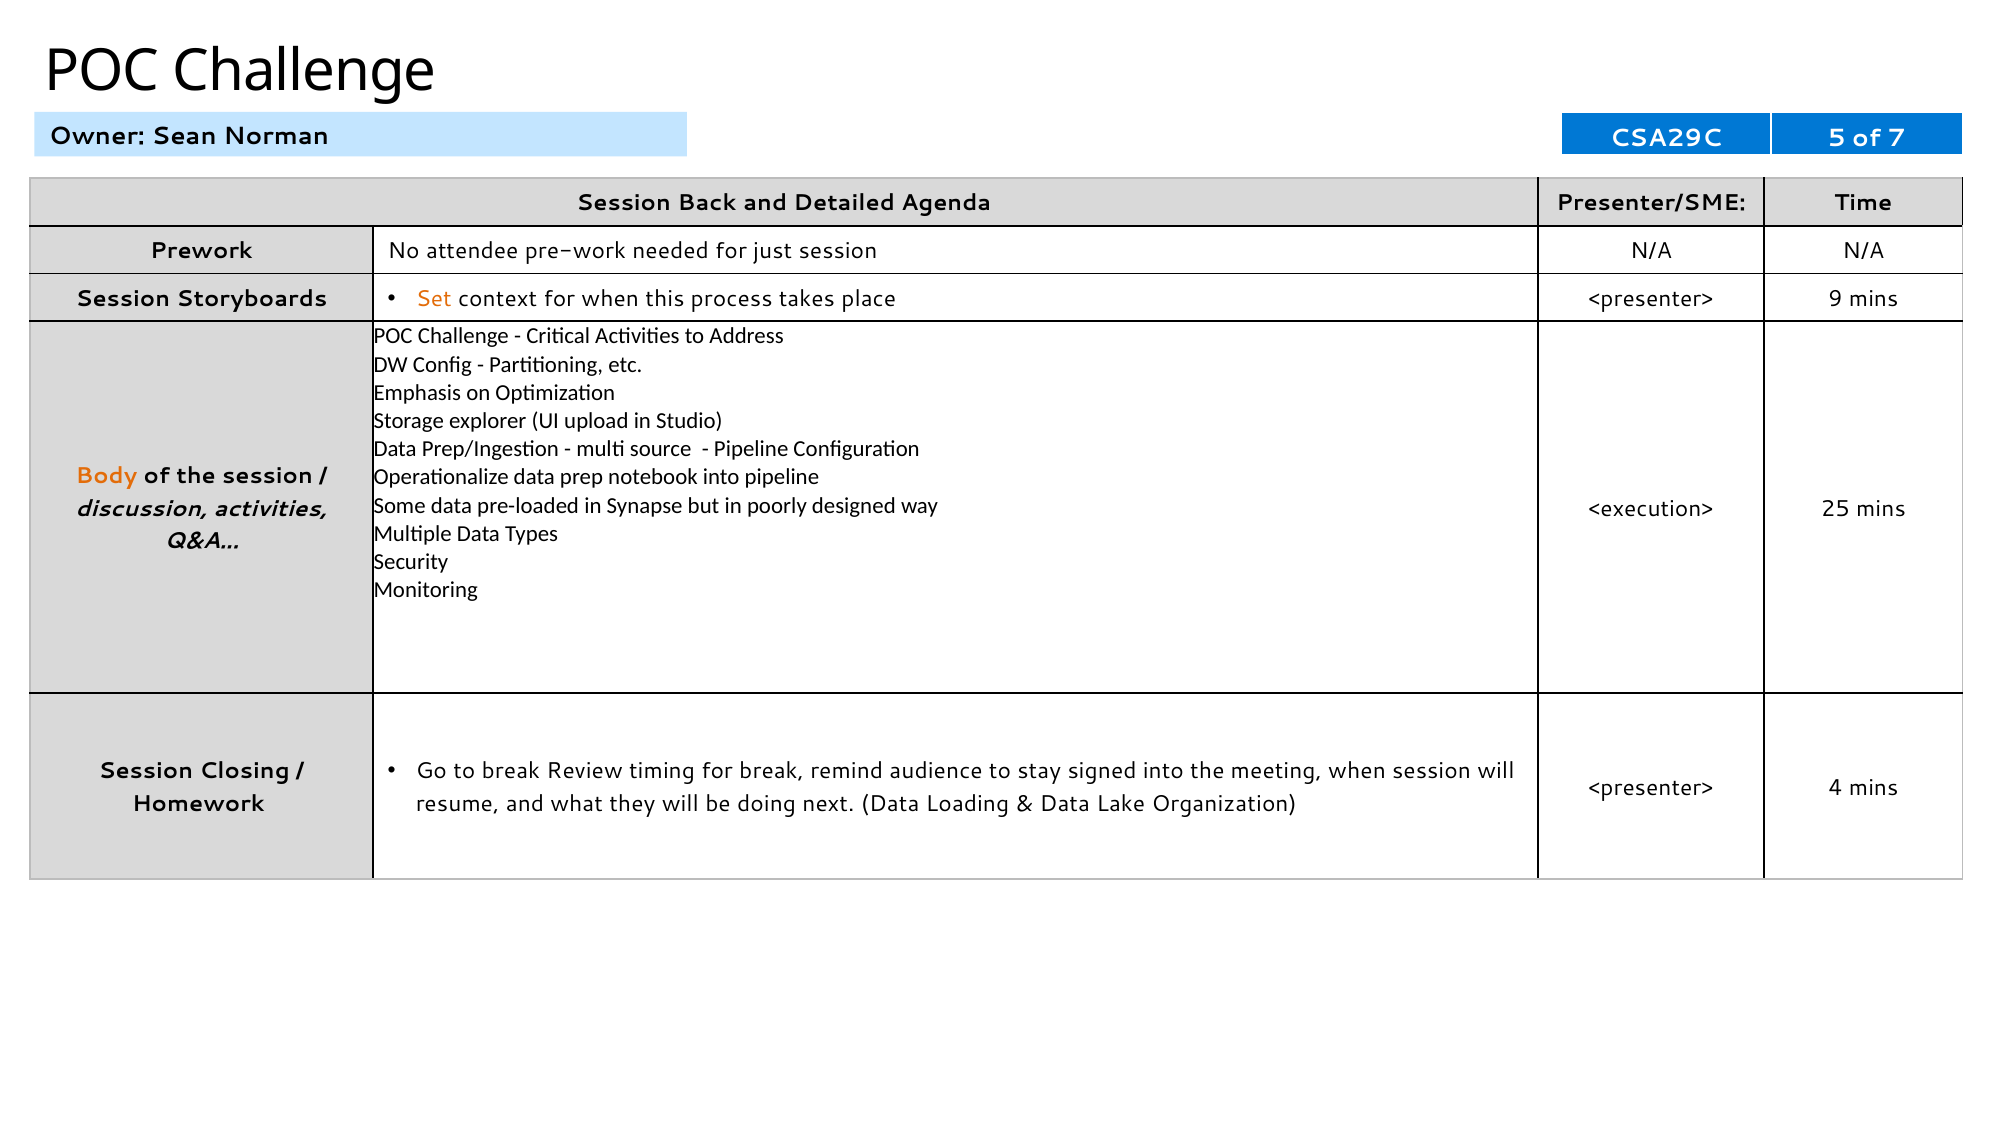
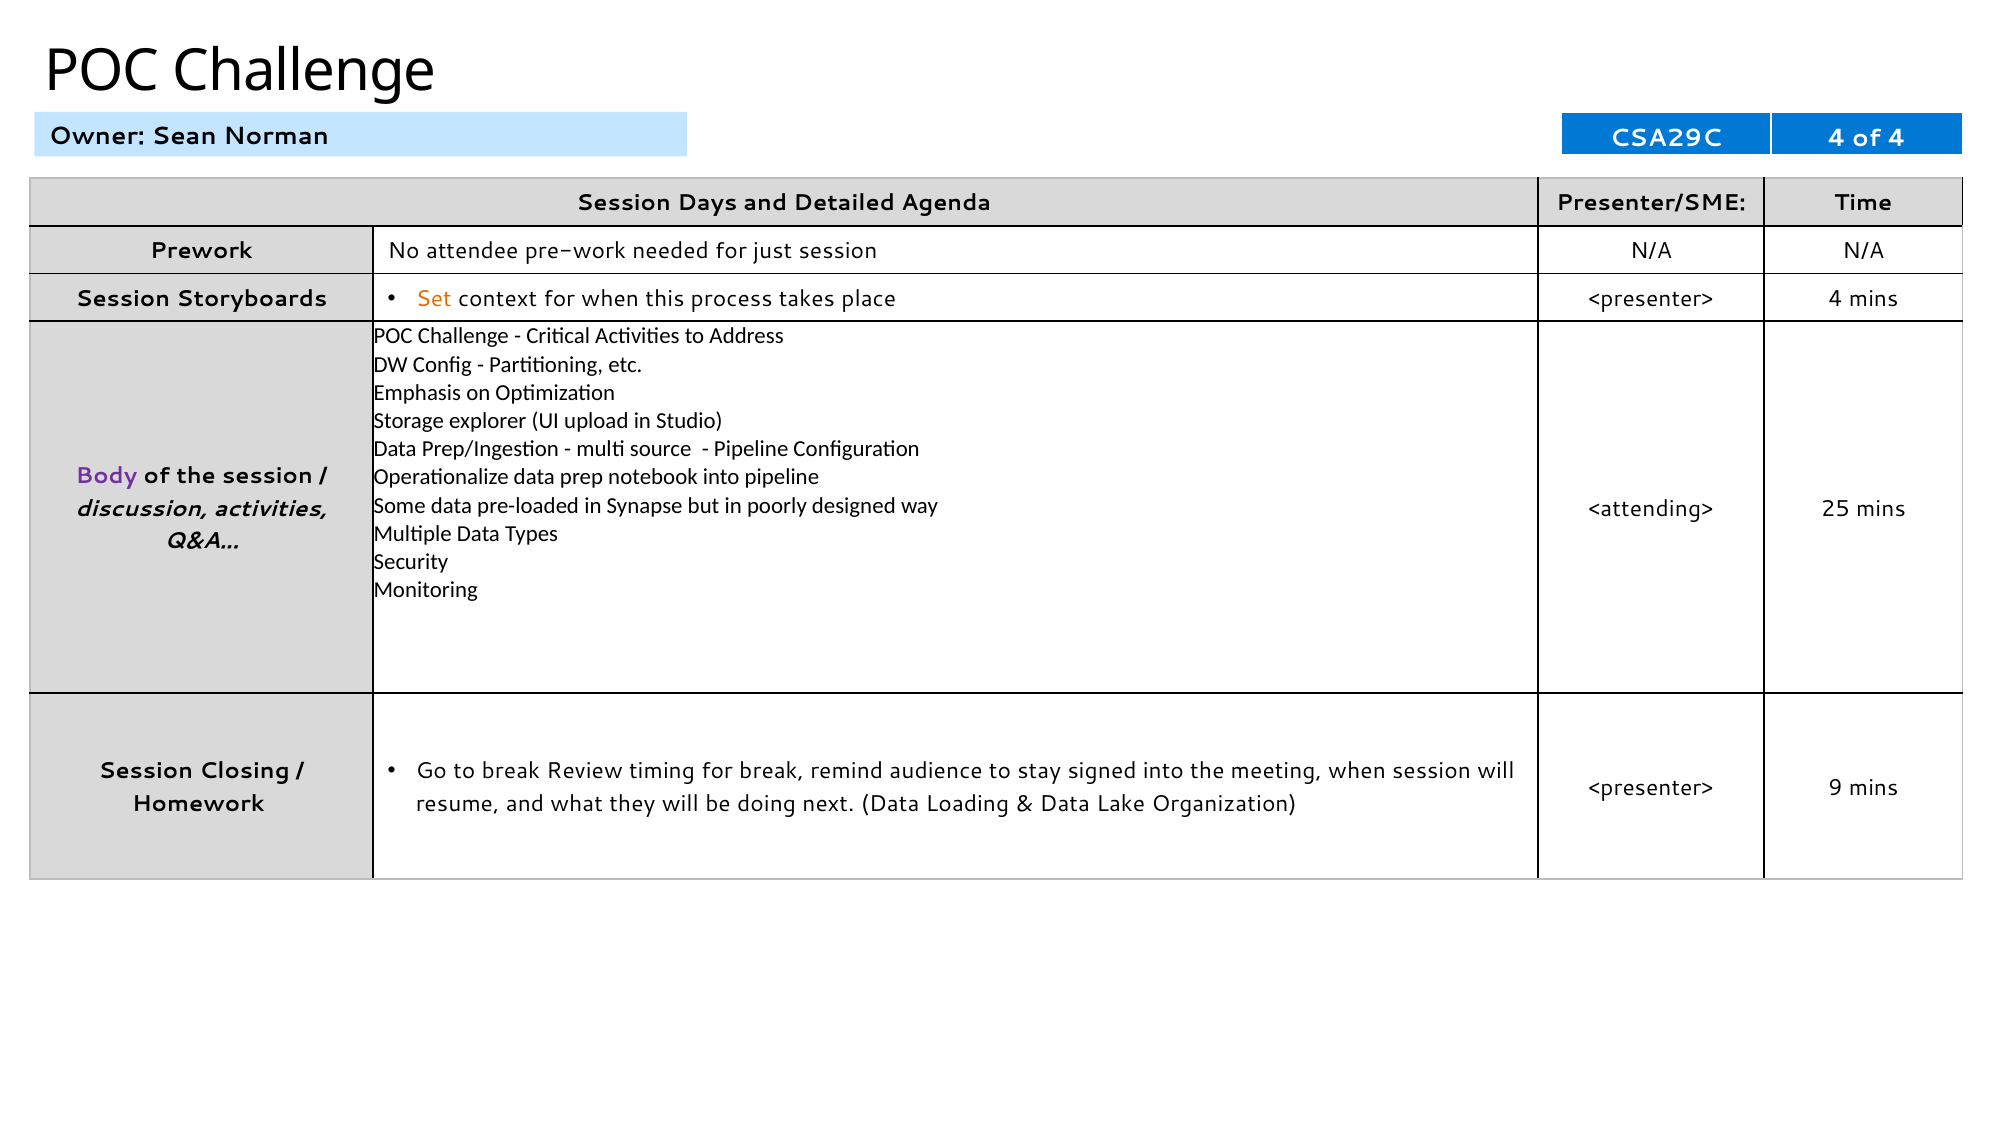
CSA29C 5: 5 -> 4
of 7: 7 -> 4
Back: Back -> Days
<presenter> 9: 9 -> 4
Body colour: orange -> purple
<execution>: <execution> -> <attending>
4: 4 -> 9
